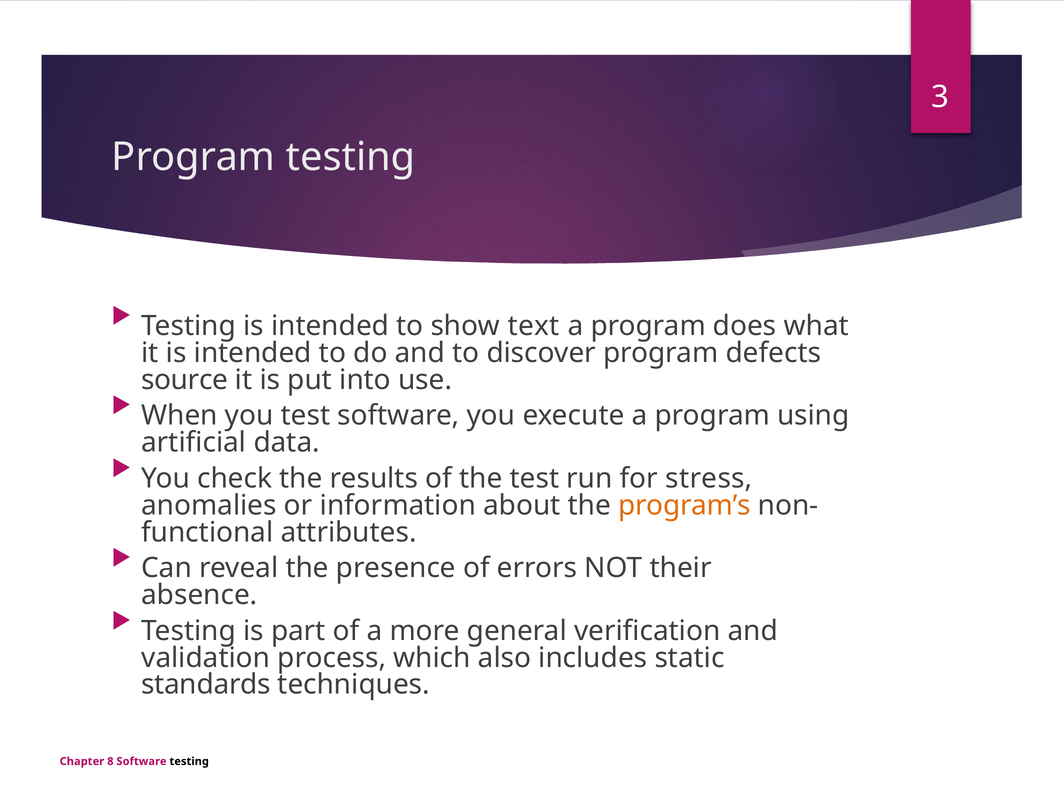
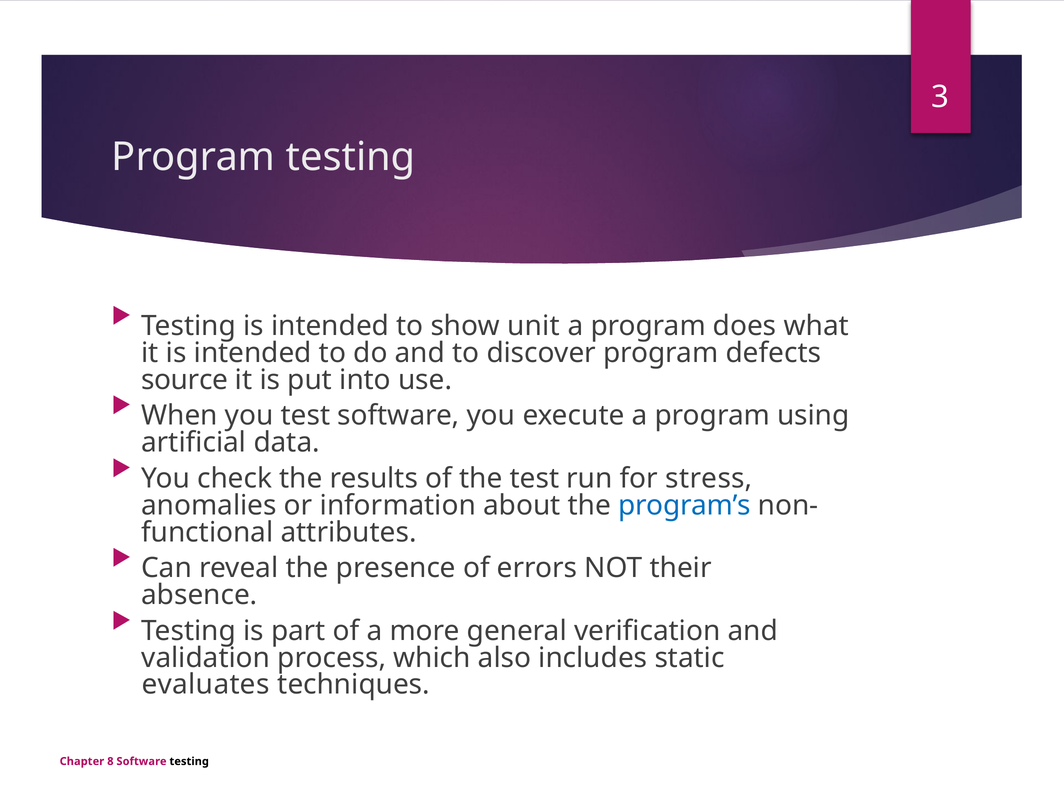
text: text -> unit
program’s colour: orange -> blue
standards: standards -> evaluates
